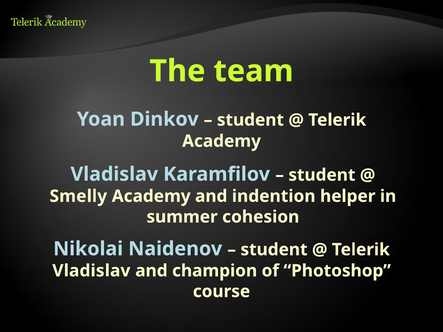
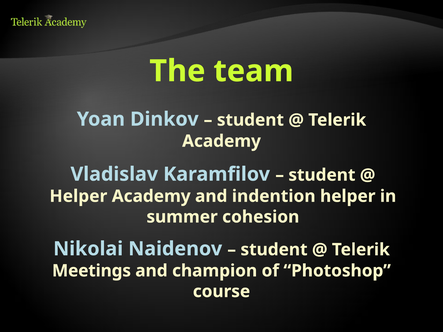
Smelly at (78, 196): Smelly -> Helper
Vladislav at (91, 271): Vladislav -> Meetings
